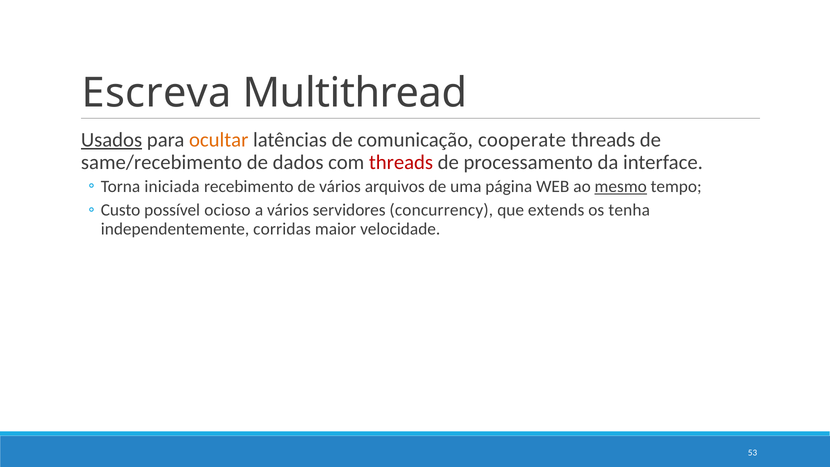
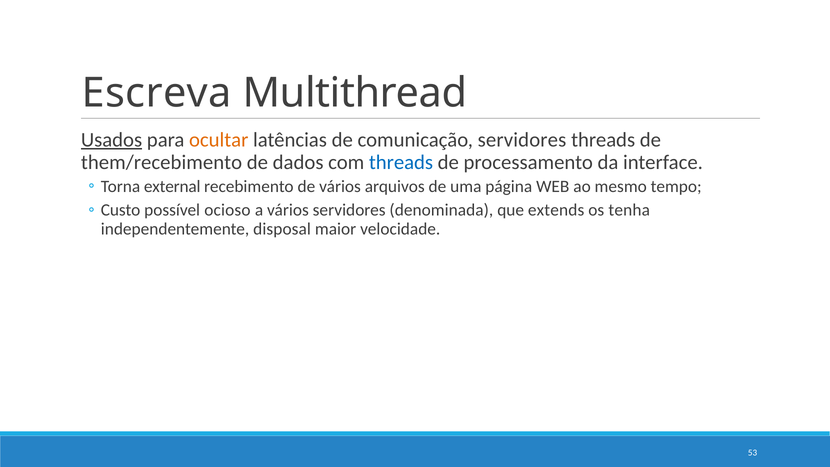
comunicação cooperate: cooperate -> servidores
same/recebimento: same/recebimento -> them/recebimento
threads at (401, 162) colour: red -> blue
iniciada: iniciada -> external
mesmo underline: present -> none
concurrency: concurrency -> denominada
corridas: corridas -> disposal
